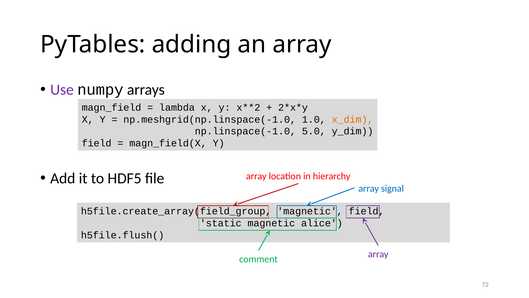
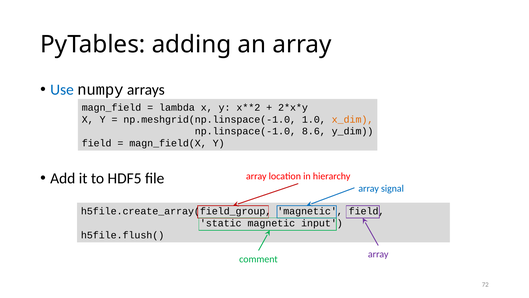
Use colour: purple -> blue
5.0: 5.0 -> 8.6
alice: alice -> input
